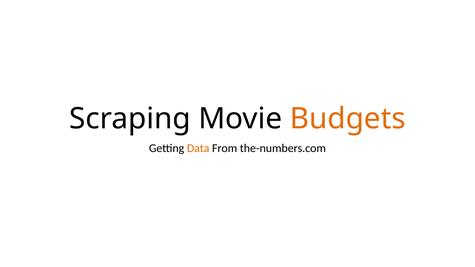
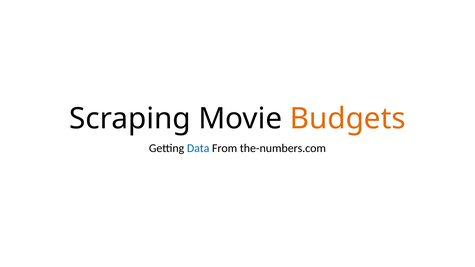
Data colour: orange -> blue
